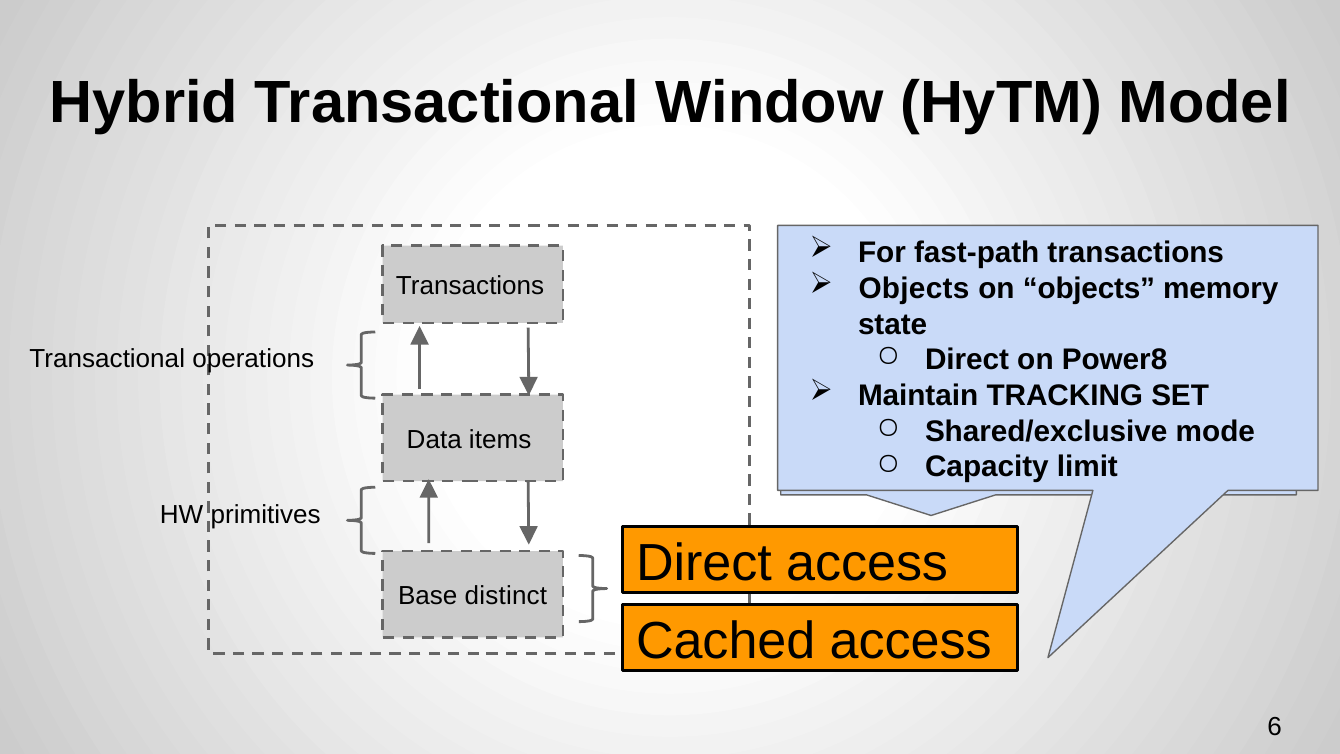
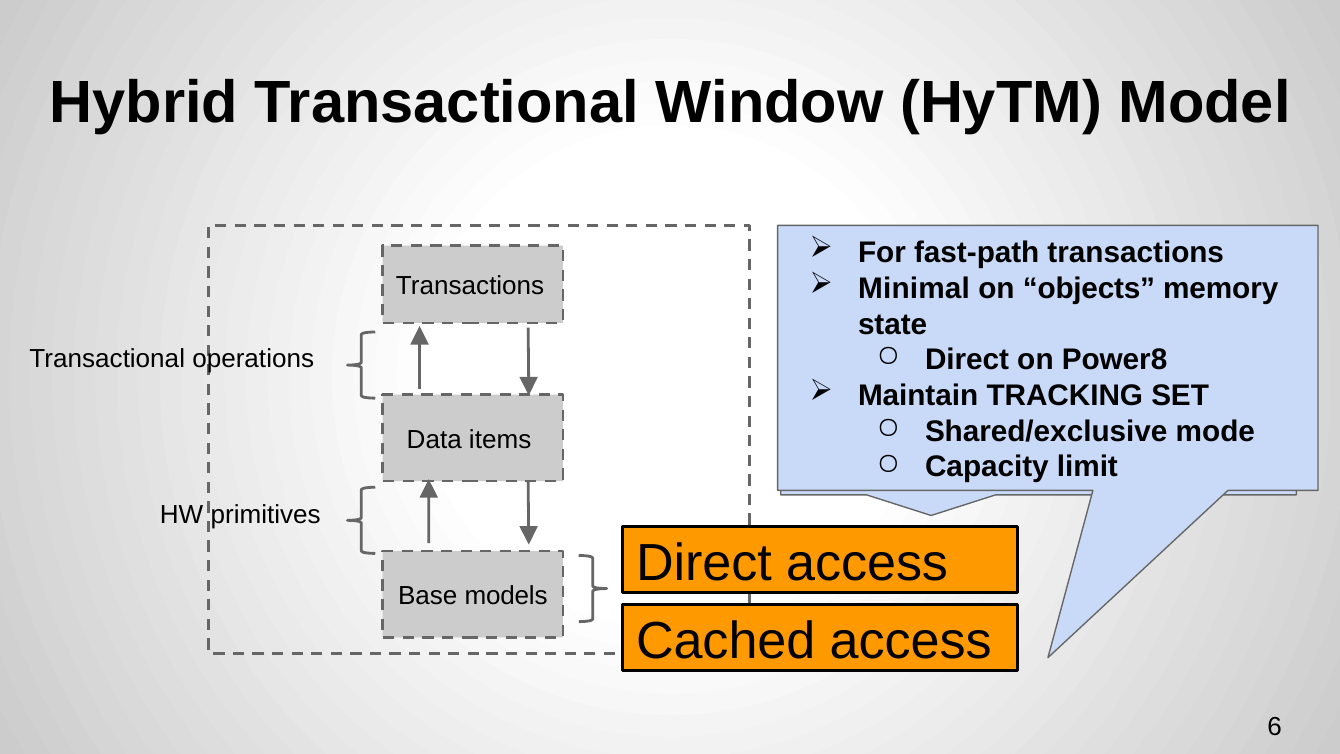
Objects at (914, 288): Objects -> Minimal
distinct: distinct -> models
